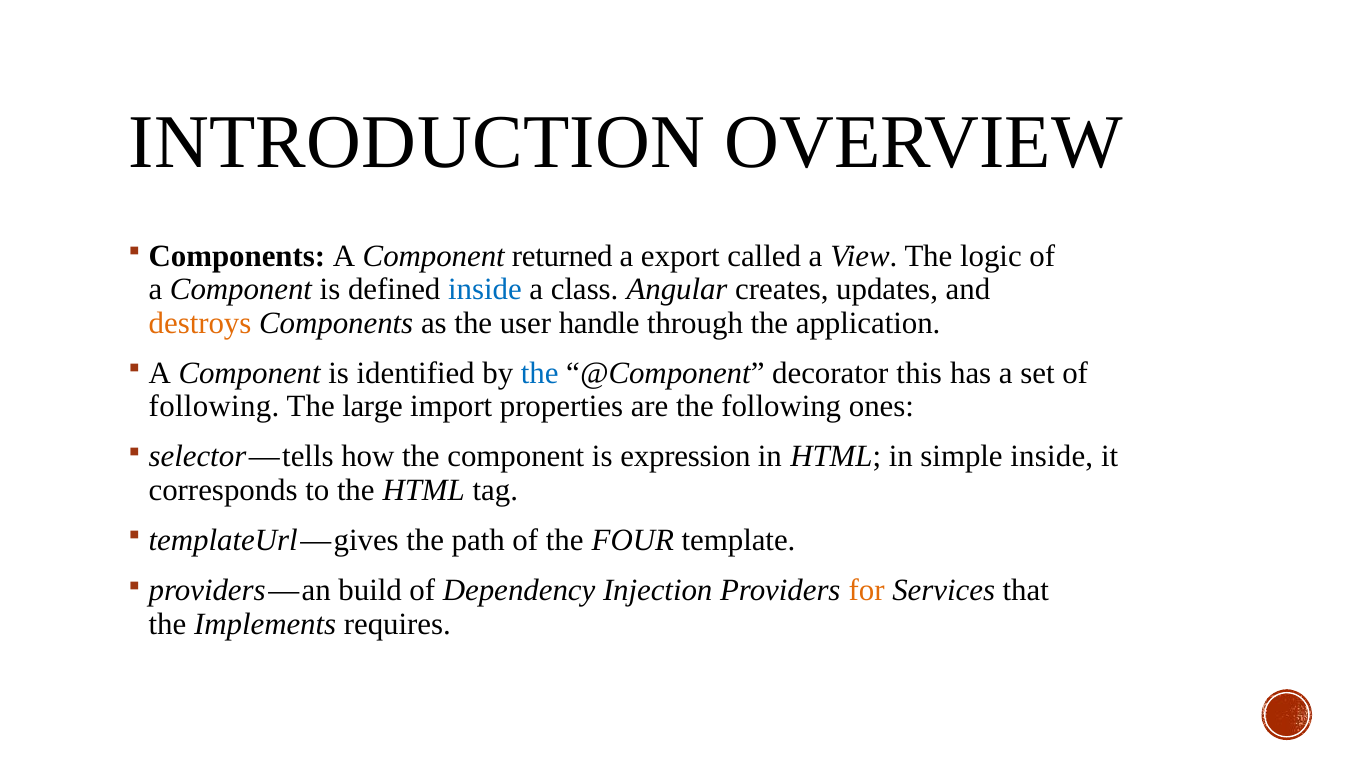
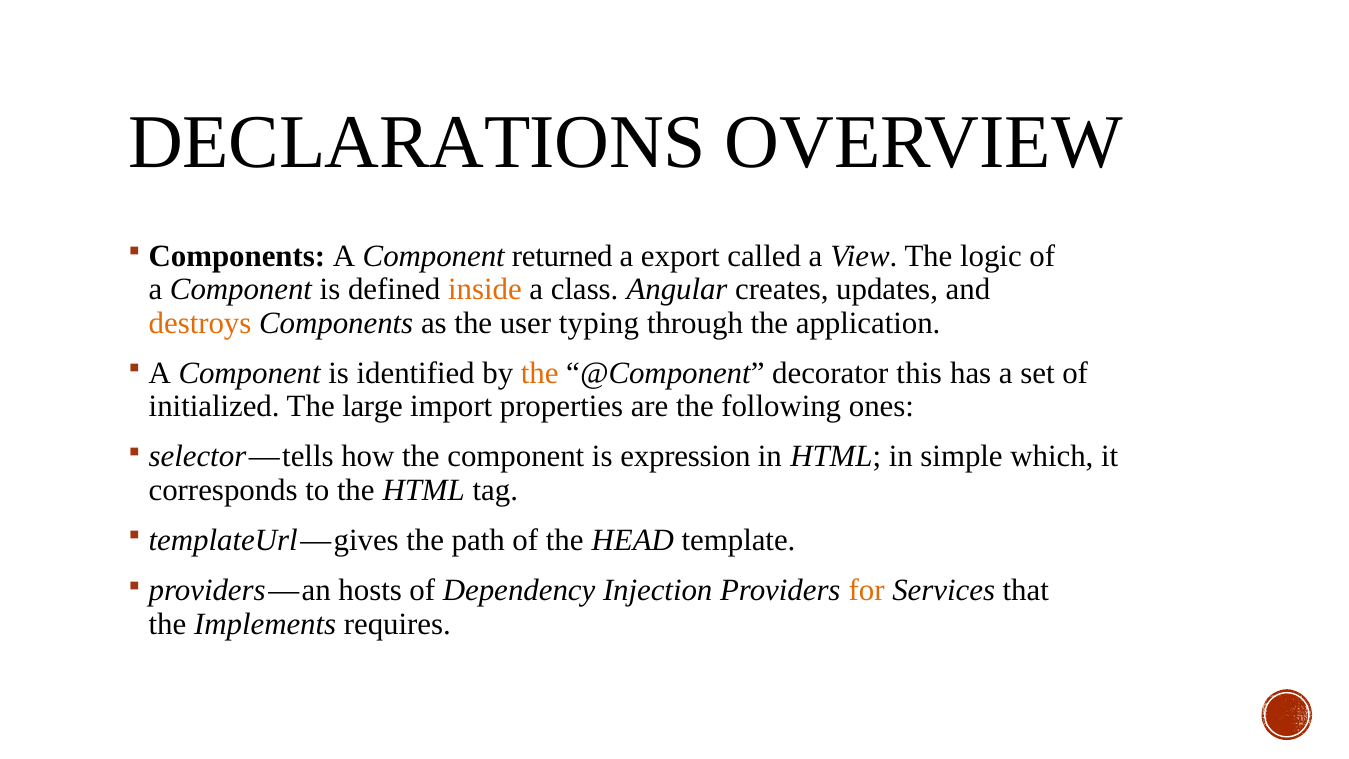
INTRODUCTION: INTRODUCTION -> DECLARATIONS
inside at (485, 290) colour: blue -> orange
handle: handle -> typing
the at (540, 373) colour: blue -> orange
following at (214, 406): following -> initialized
simple inside: inside -> which
FOUR: FOUR -> HEAD
build: build -> hosts
